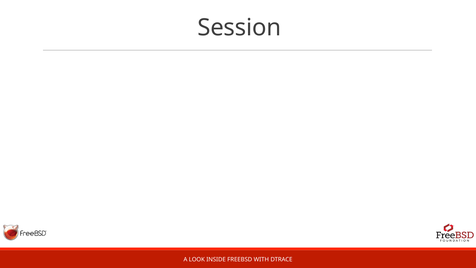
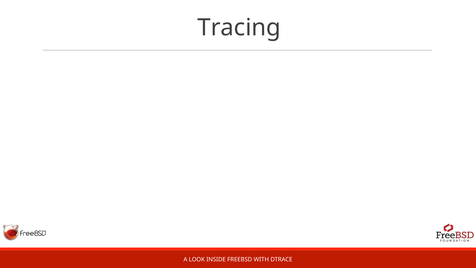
Session: Session -> Tracing
